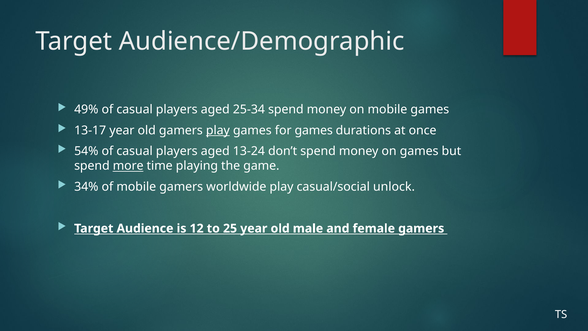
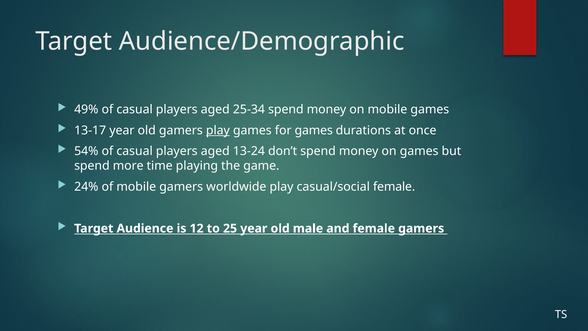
more underline: present -> none
34%: 34% -> 24%
casual/social unlock: unlock -> female
